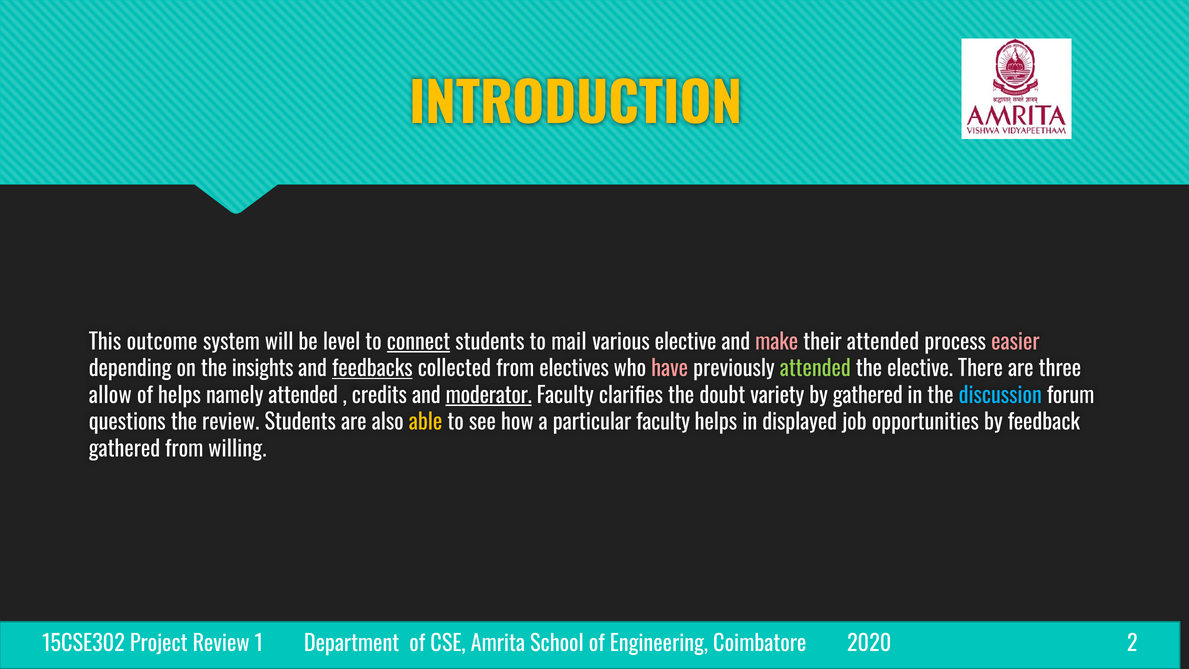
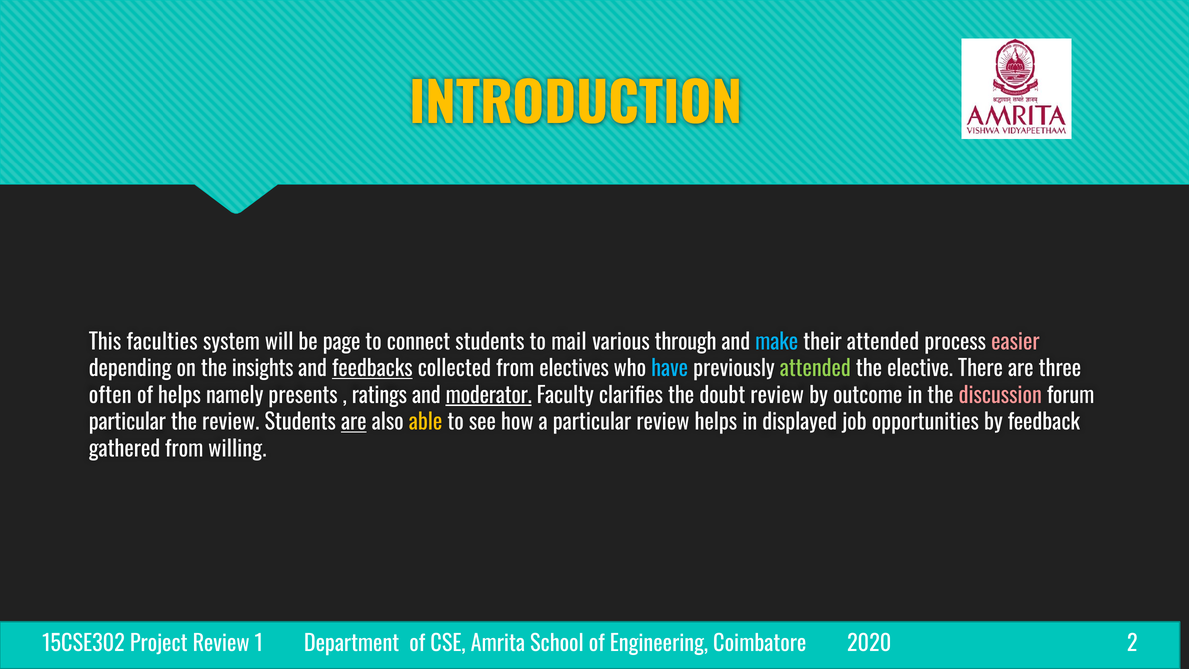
outcome: outcome -> faculties
level: level -> page
connect underline: present -> none
various elective: elective -> through
make colour: pink -> light blue
have colour: pink -> light blue
allow: allow -> often
namely attended: attended -> presents
credits: credits -> ratings
doubt variety: variety -> review
by gathered: gathered -> outcome
discussion colour: light blue -> pink
questions at (127, 422): questions -> particular
are at (354, 422) underline: none -> present
particular faculty: faculty -> review
